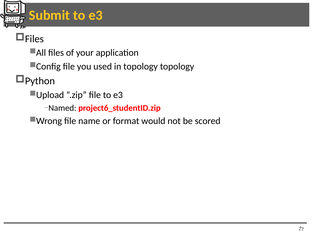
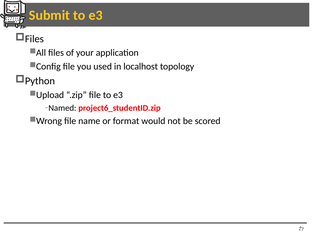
in topology: topology -> localhost
